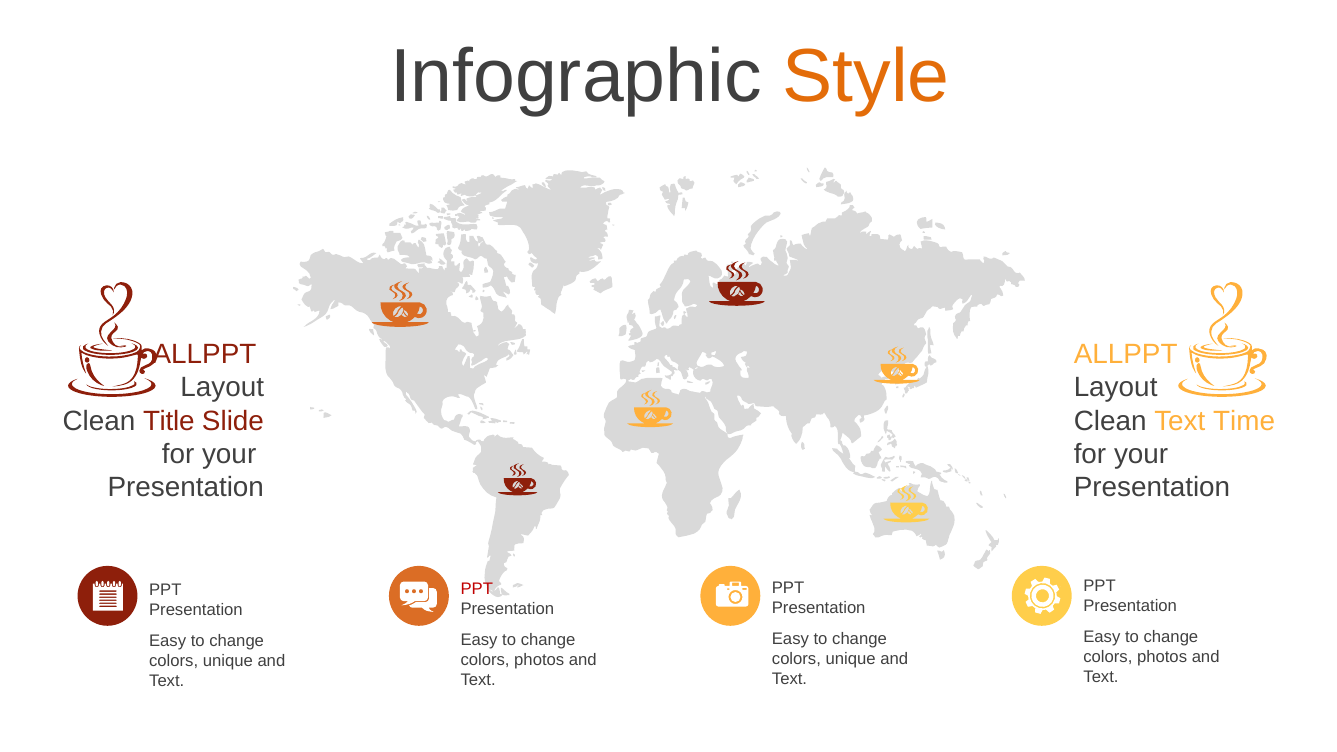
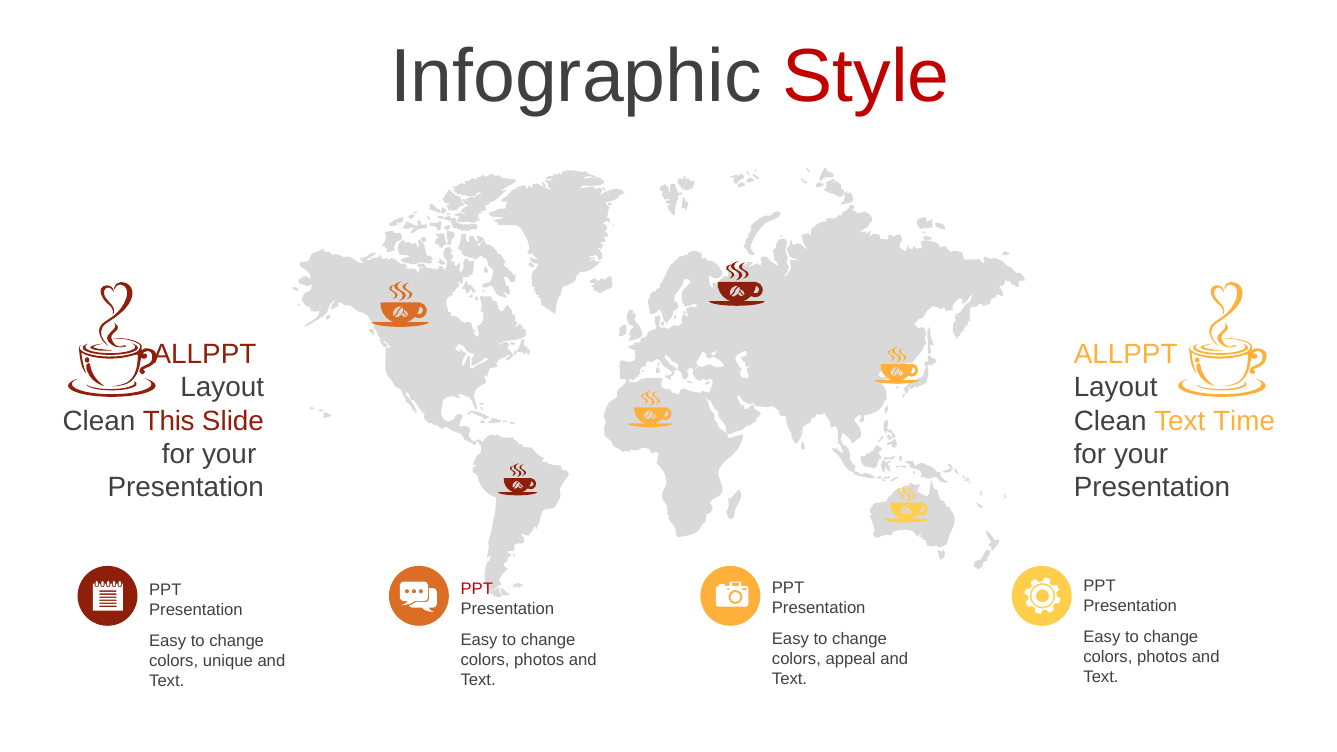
Style colour: orange -> red
Title: Title -> This
unique at (851, 659): unique -> appeal
